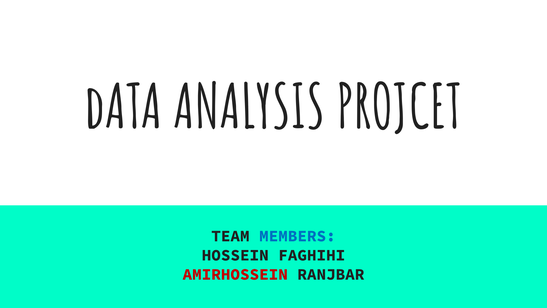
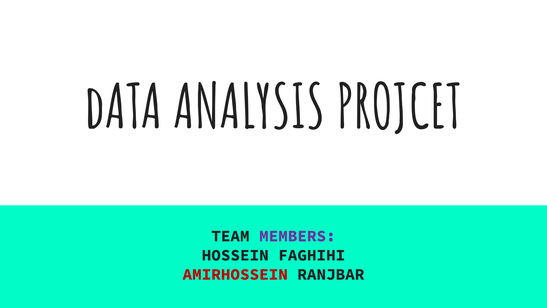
MEMBERS colour: blue -> purple
